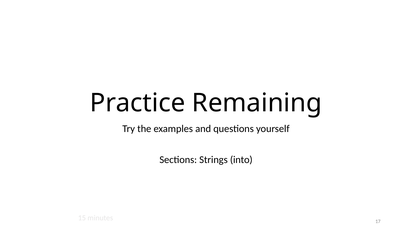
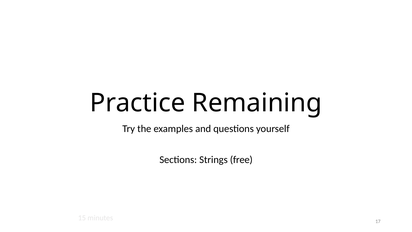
into: into -> free
